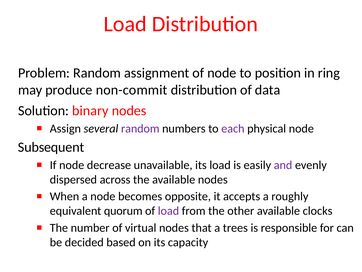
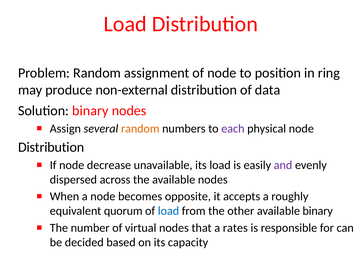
non-commit: non-commit -> non-external
random at (140, 128) colour: purple -> orange
Subsequent at (51, 147): Subsequent -> Distribution
load at (168, 211) colour: purple -> blue
available clocks: clocks -> binary
trees: trees -> rates
